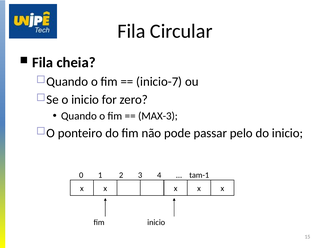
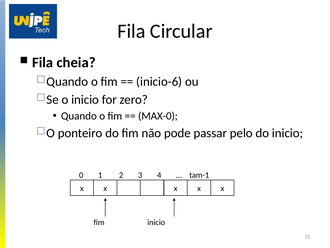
inicio-7: inicio-7 -> inicio-6
MAX-3: MAX-3 -> MAX-0
